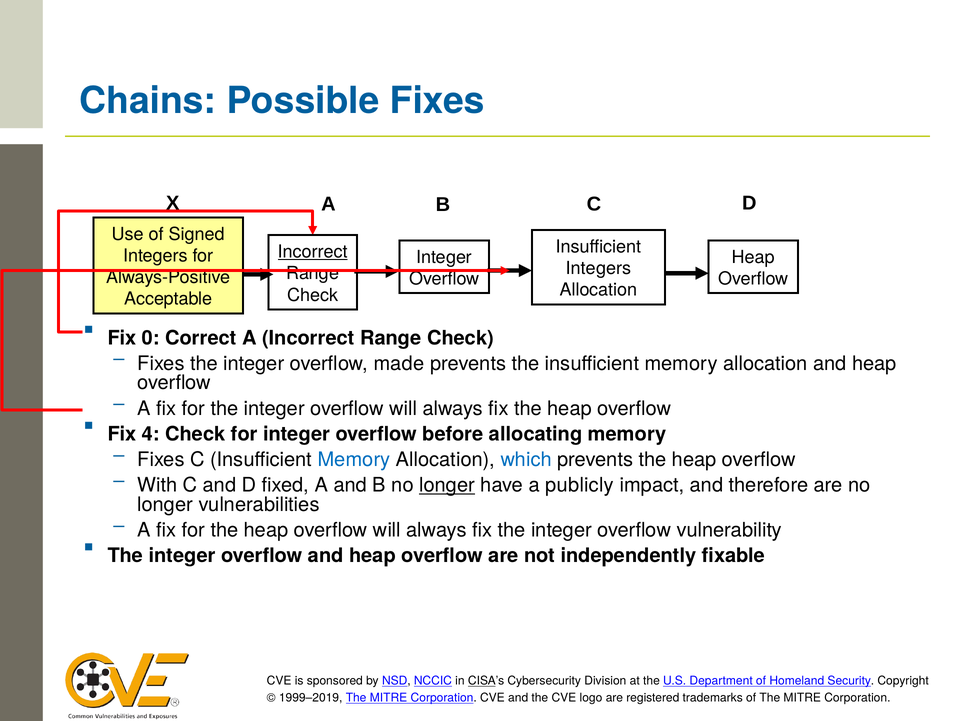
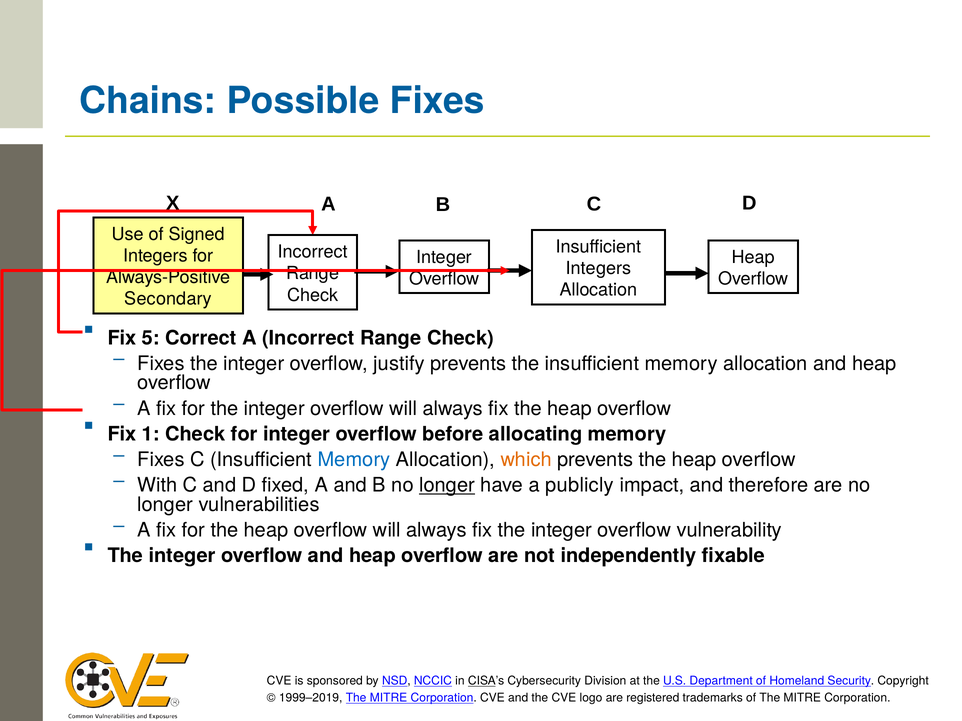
Incorrect at (313, 252) underline: present -> none
Acceptable: Acceptable -> Secondary
0: 0 -> 5
made: made -> justify
4: 4 -> 1
which colour: blue -> orange
